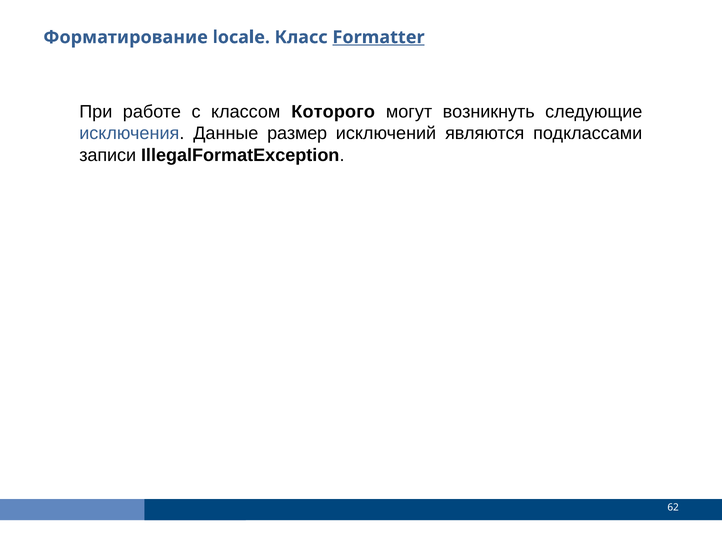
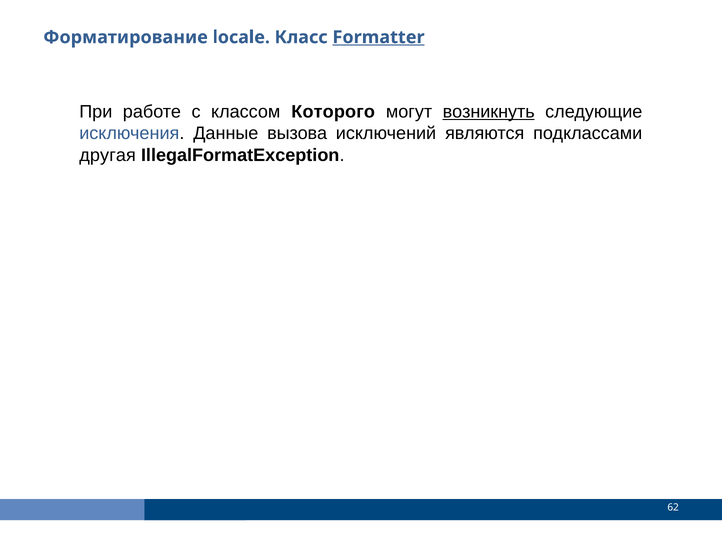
возникнуть underline: none -> present
размер: размер -> вызова
записи: записи -> другая
